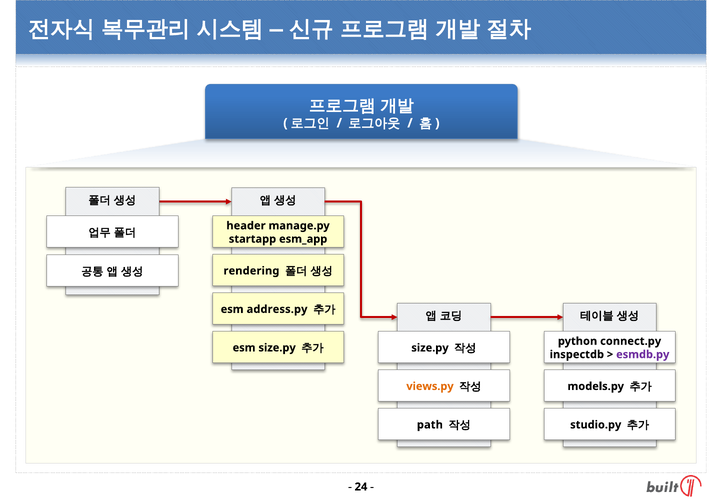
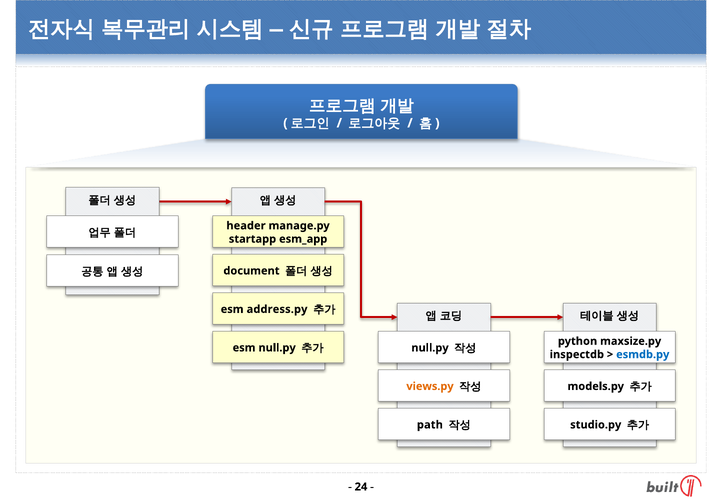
rendering: rendering -> document
connect.py: connect.py -> maxsize.py
esm size.py: size.py -> null.py
size.py at (430, 348): size.py -> null.py
esmdb.py colour: purple -> blue
